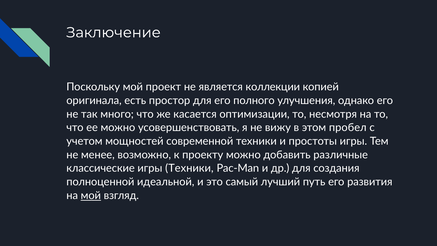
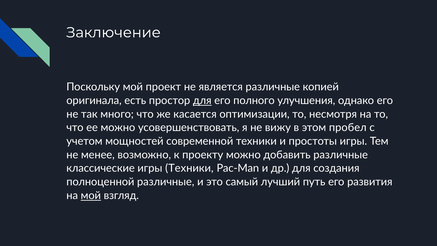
является коллекции: коллекции -> различные
для at (202, 100) underline: none -> present
полноценной идеальной: идеальной -> различные
